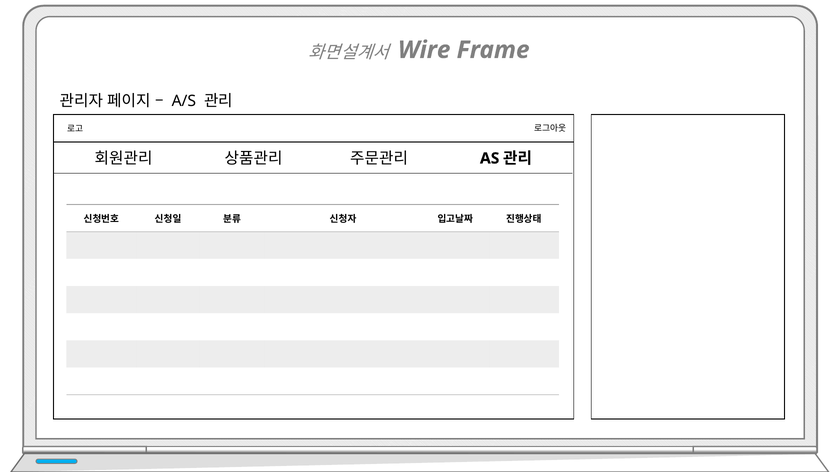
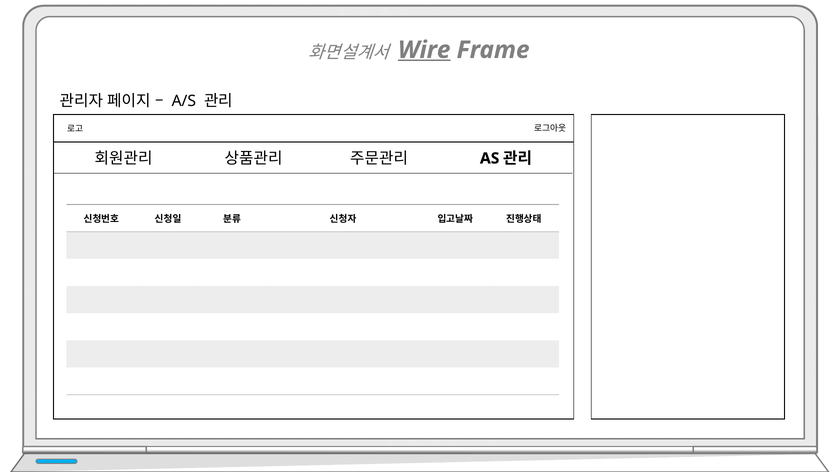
Wire underline: none -> present
